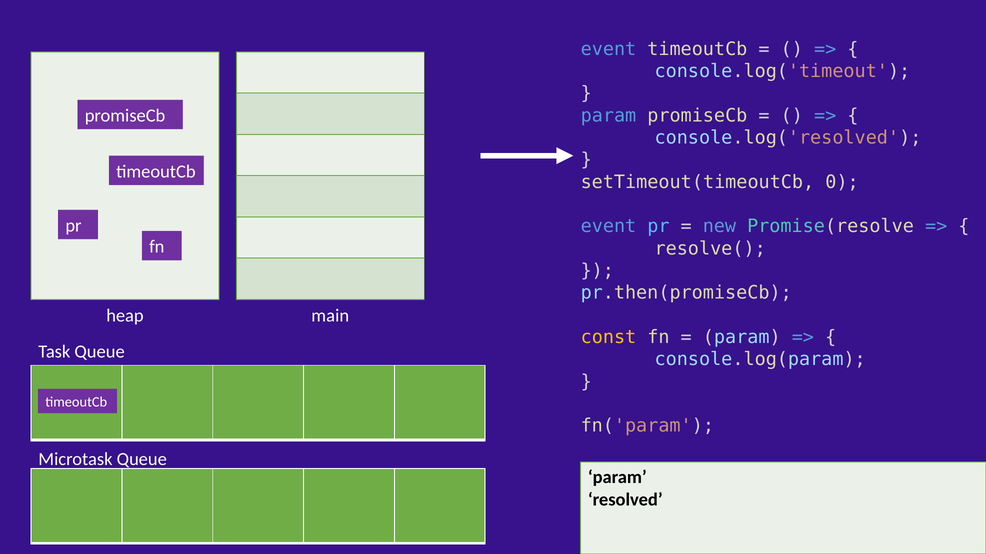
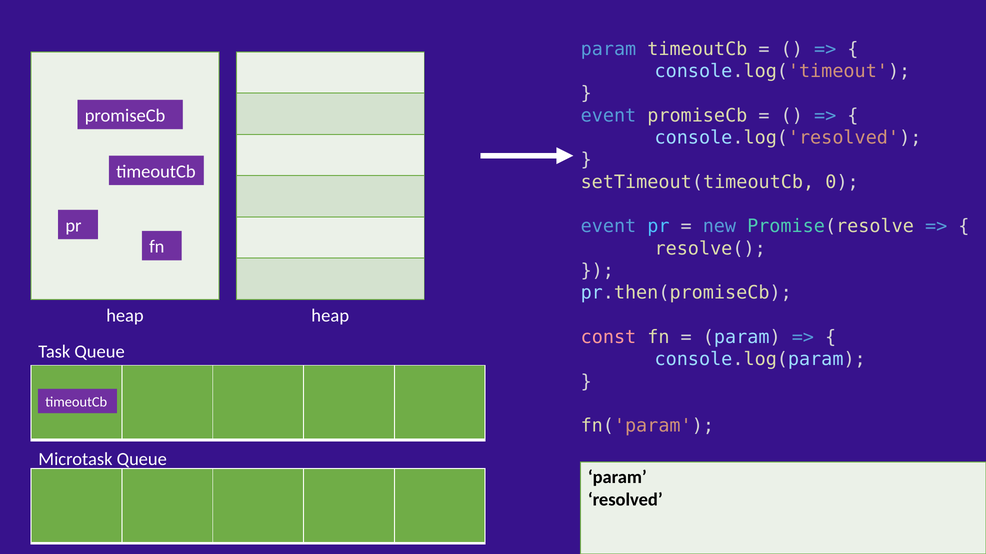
event at (608, 49): event -> param
param at (608, 116): param -> event
main at (330, 316): main -> heap
const colour: yellow -> pink
